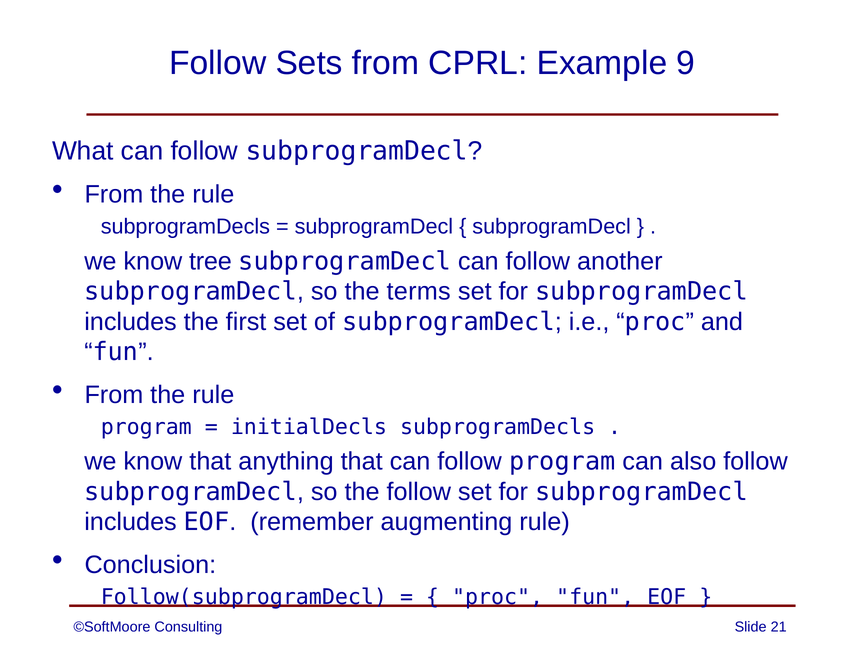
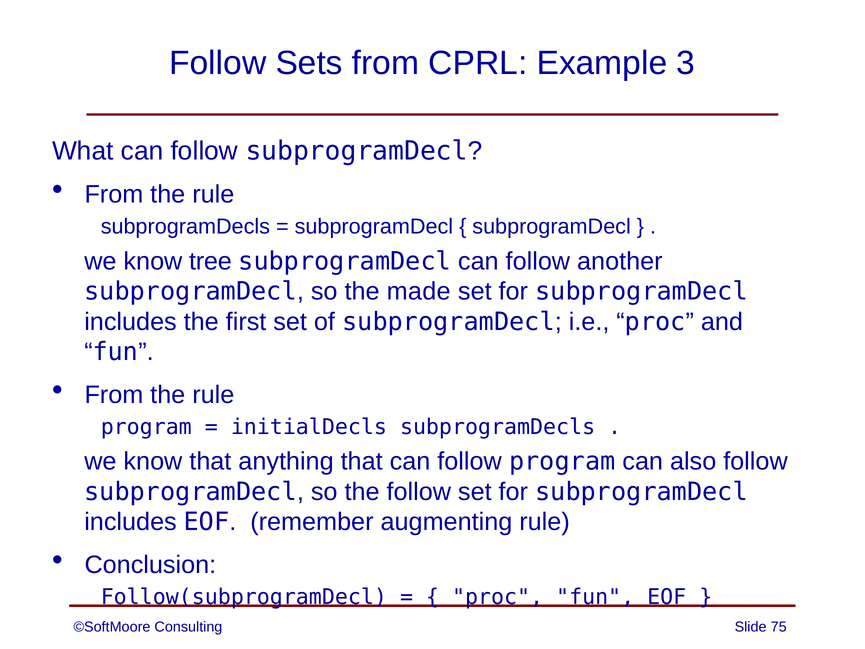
9: 9 -> 3
terms: terms -> made
21: 21 -> 75
